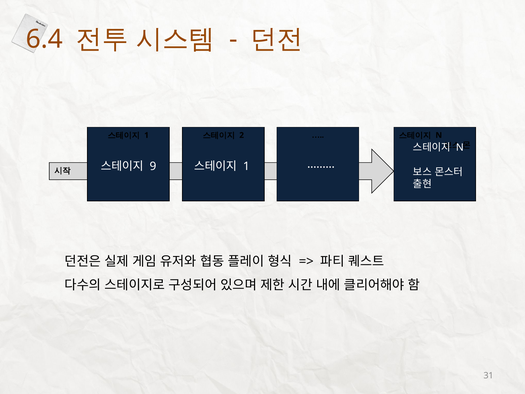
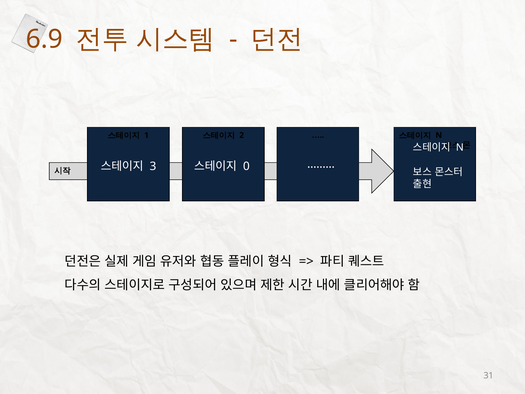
6.4: 6.4 -> 6.9
9: 9 -> 3
1 at (246, 166): 1 -> 0
